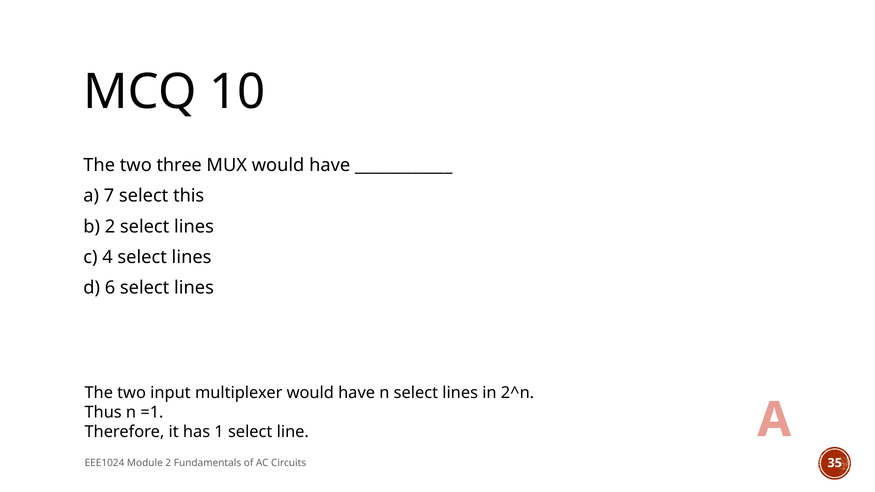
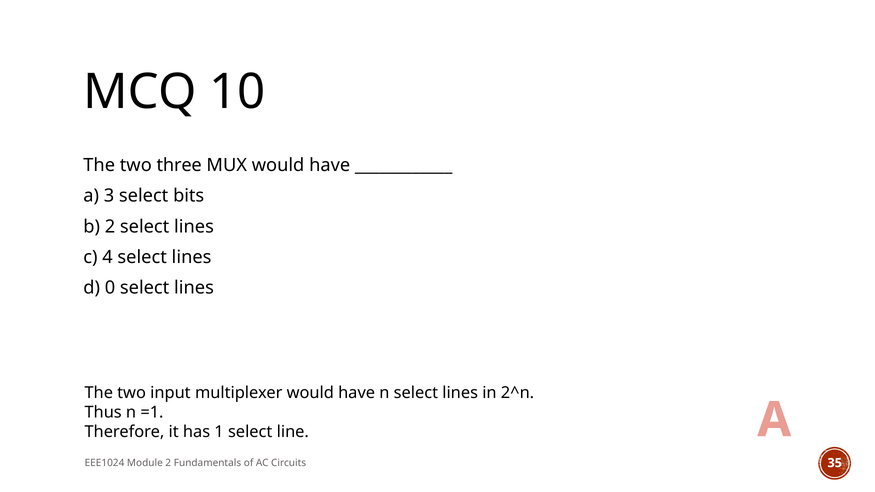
7: 7 -> 3
this: this -> bits
6: 6 -> 0
